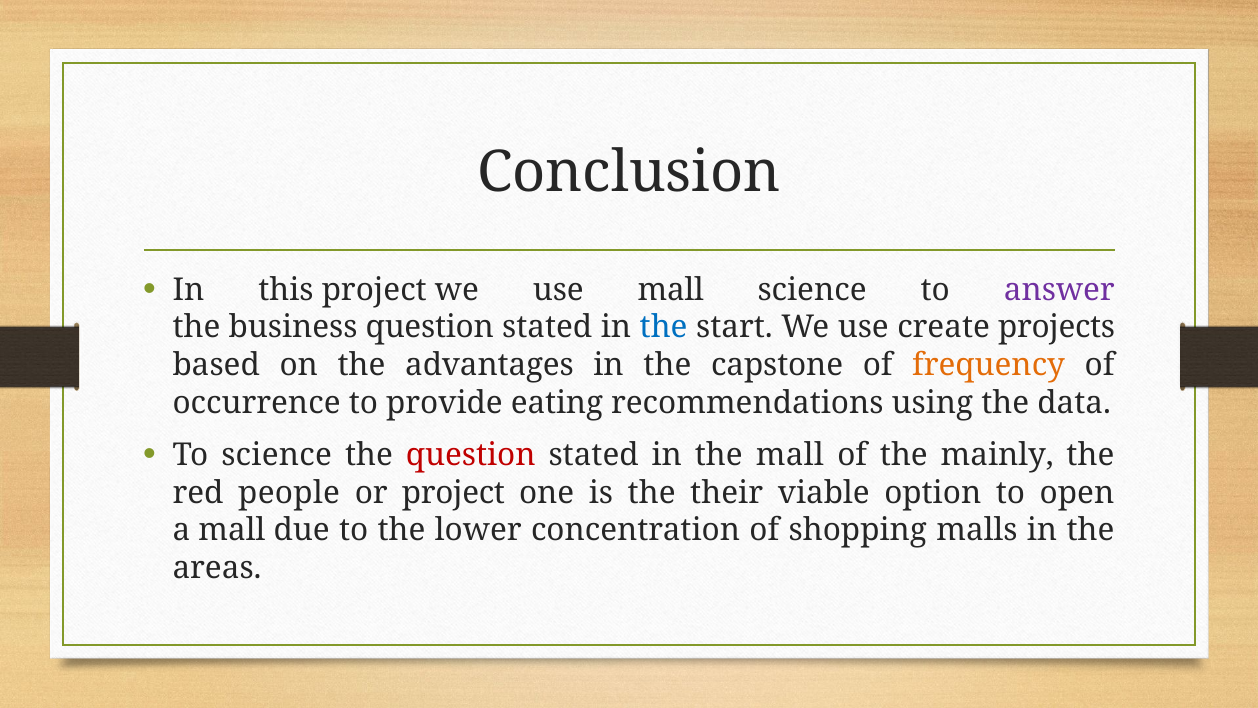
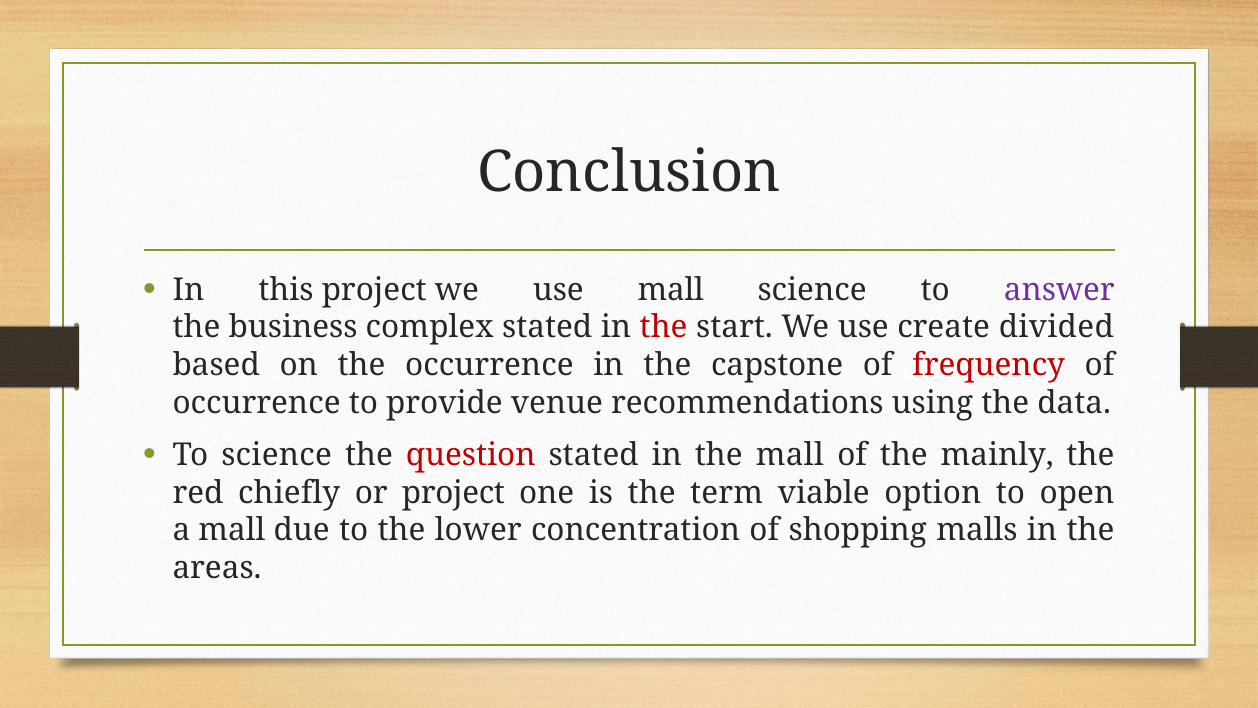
business question: question -> complex
the at (664, 327) colour: blue -> red
projects: projects -> divided
the advantages: advantages -> occurrence
frequency colour: orange -> red
eating: eating -> venue
people: people -> chiefly
their: their -> term
